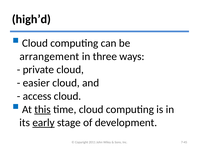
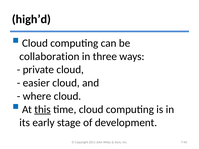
arrangement: arrangement -> collaboration
access: access -> where
early underline: present -> none
